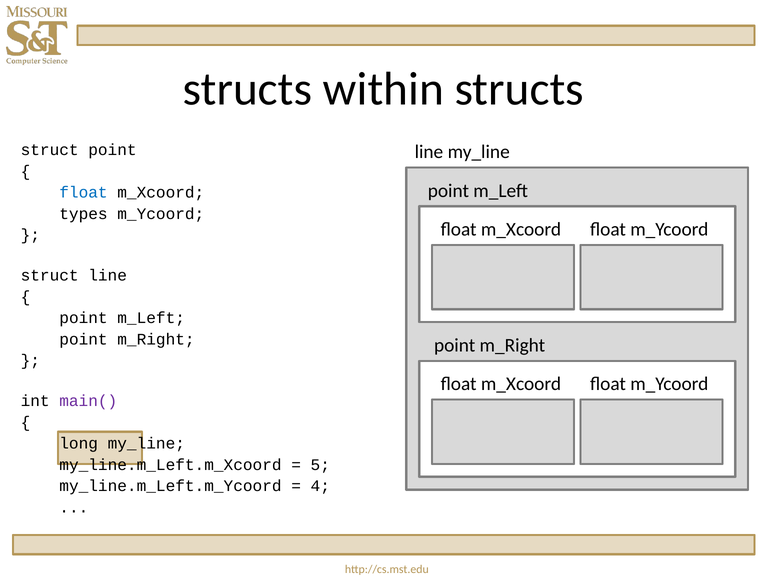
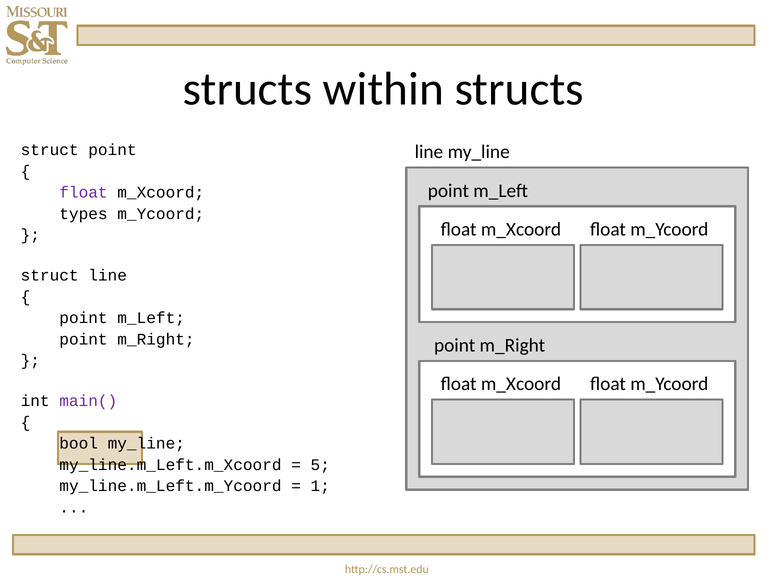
float at (83, 193) colour: blue -> purple
long: long -> bool
4: 4 -> 1
